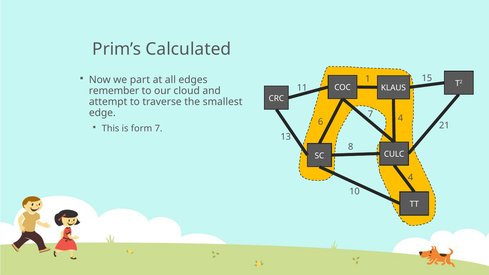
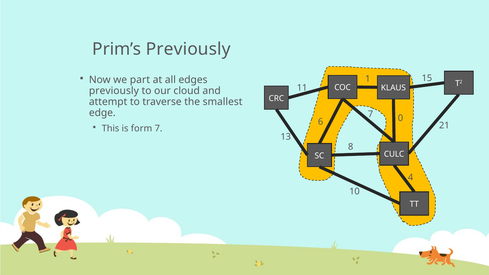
Prim’s Calculated: Calculated -> Previously
remember at (114, 91): remember -> previously
6 4: 4 -> 0
